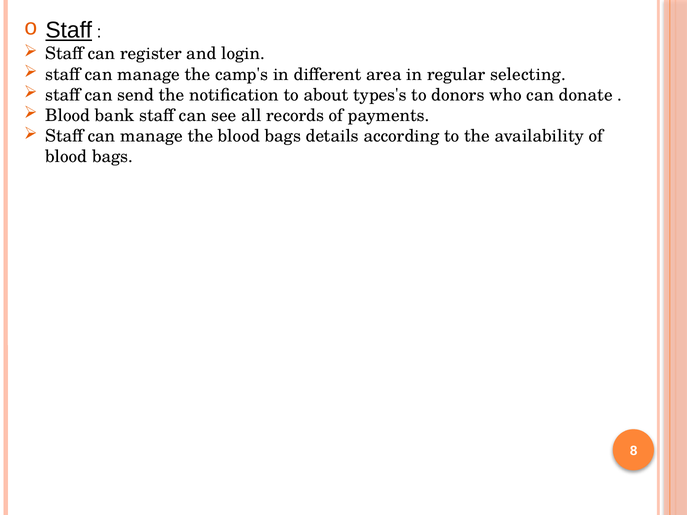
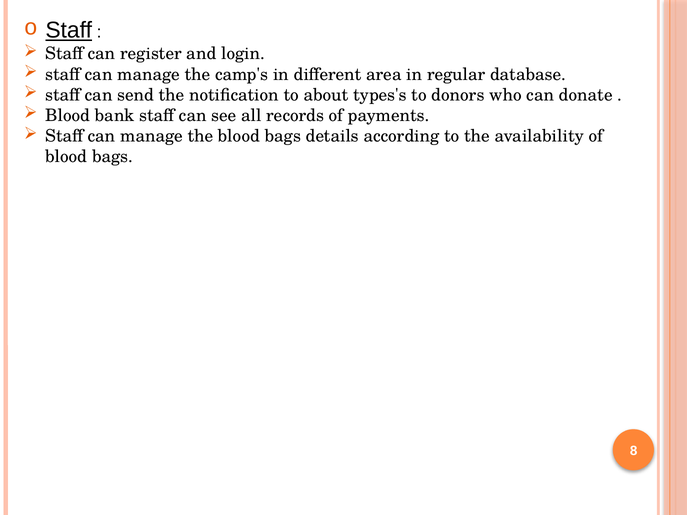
selecting: selecting -> database
